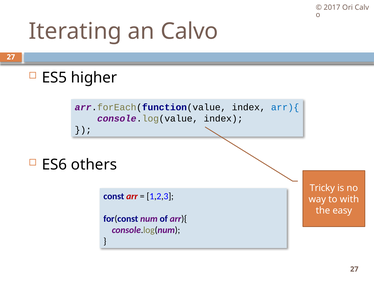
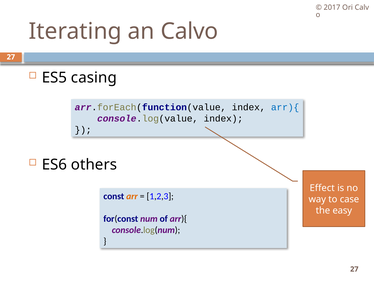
higher: higher -> casing
Tricky: Tricky -> Effect
arr colour: red -> orange
with: with -> case
